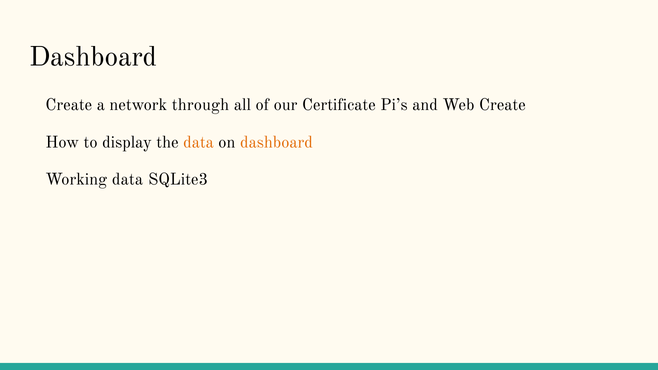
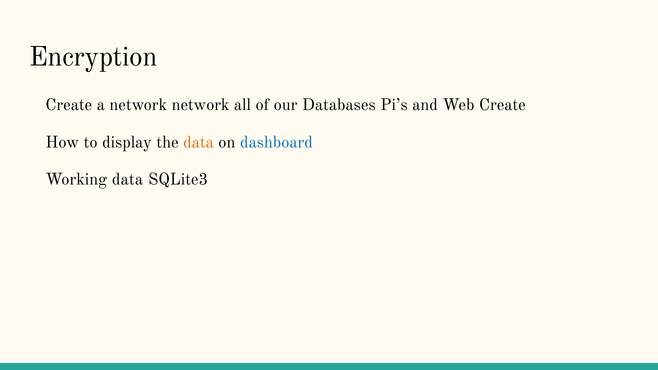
Dashboard at (93, 57): Dashboard -> Encryption
network through: through -> network
Certificate: Certificate -> Databases
dashboard at (276, 142) colour: orange -> blue
